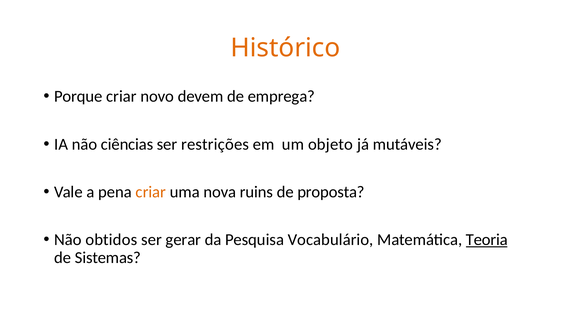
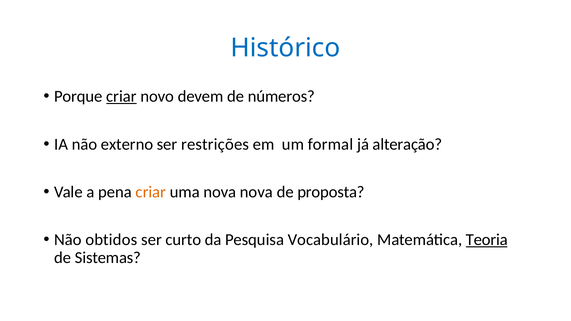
Histórico colour: orange -> blue
criar at (121, 97) underline: none -> present
emprega: emprega -> números
ciências: ciências -> externo
objeto: objeto -> formal
mutáveis: mutáveis -> alteração
nova ruins: ruins -> nova
gerar: gerar -> curto
